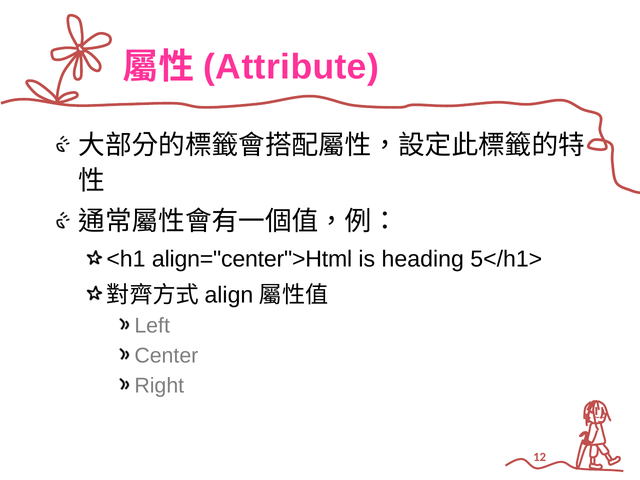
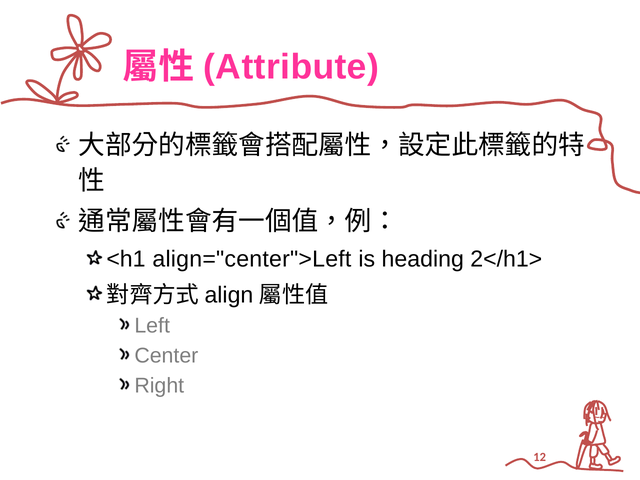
align="center">Html: align="center">Html -> align="center">Left
5</h1>: 5</h1> -> 2</h1>
